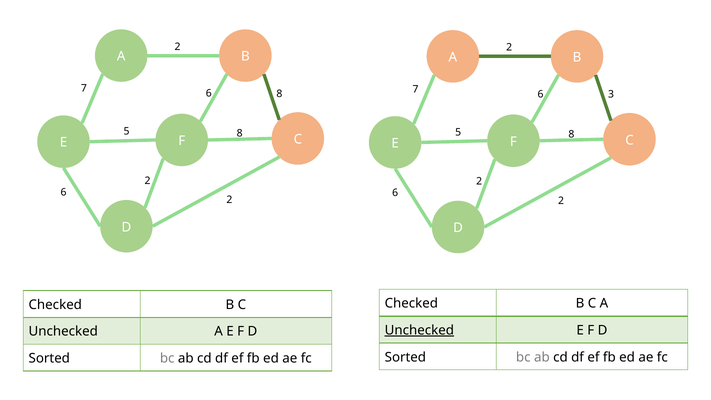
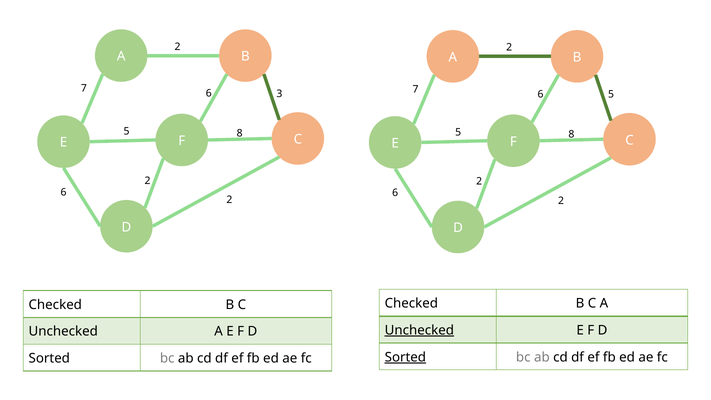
6 8: 8 -> 3
6 3: 3 -> 5
Sorted at (405, 357) underline: none -> present
